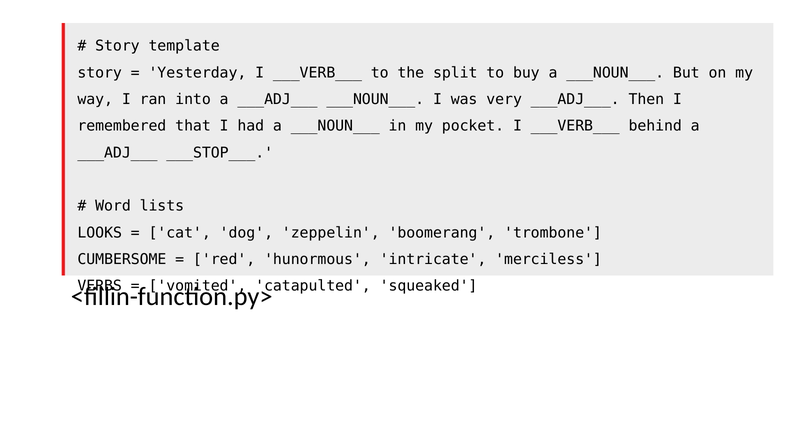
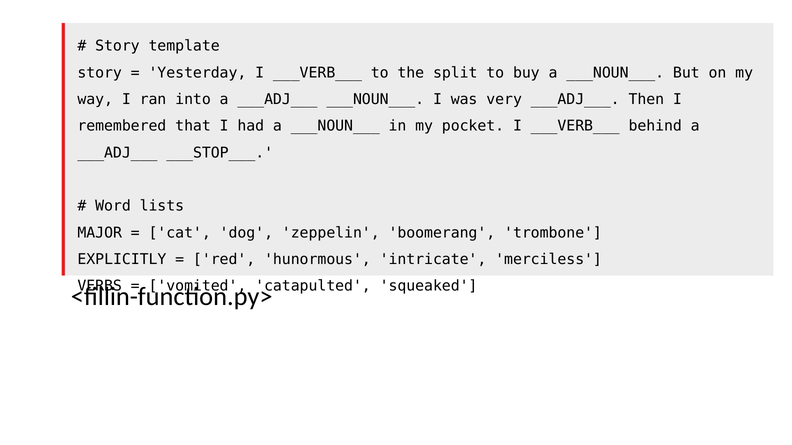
LOOKS: LOOKS -> MAJOR
CUMBERSOME: CUMBERSOME -> EXPLICITLY
